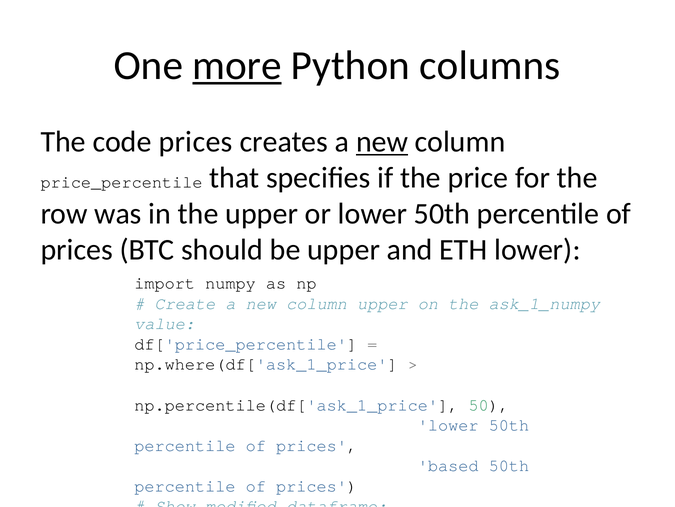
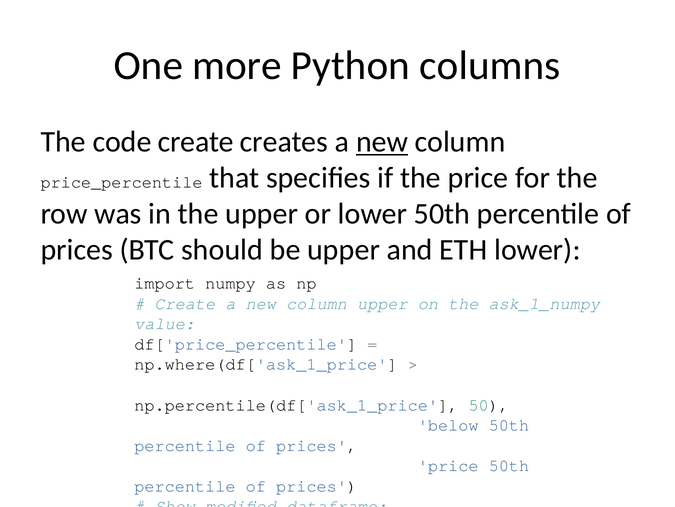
more underline: present -> none
code prices: prices -> create
lower at (448, 425): lower -> below
based at (448, 465): based -> price
